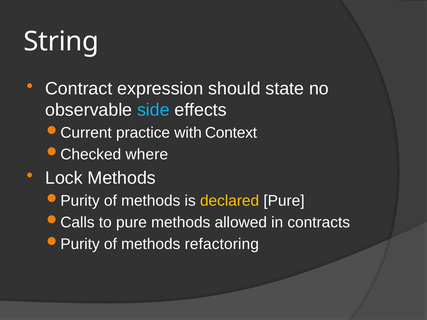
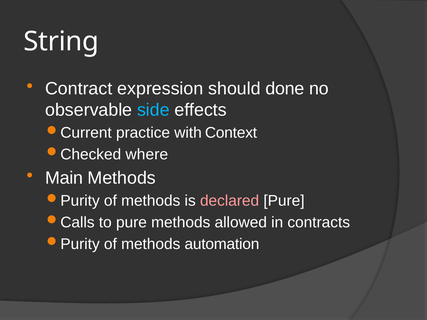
state: state -> done
Lock: Lock -> Main
declared colour: yellow -> pink
refactoring: refactoring -> automation
